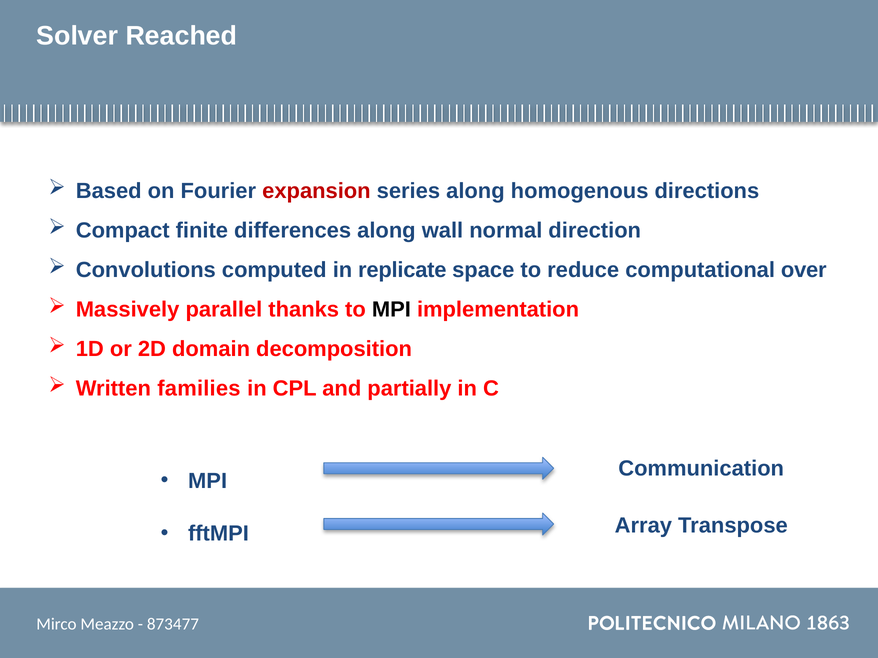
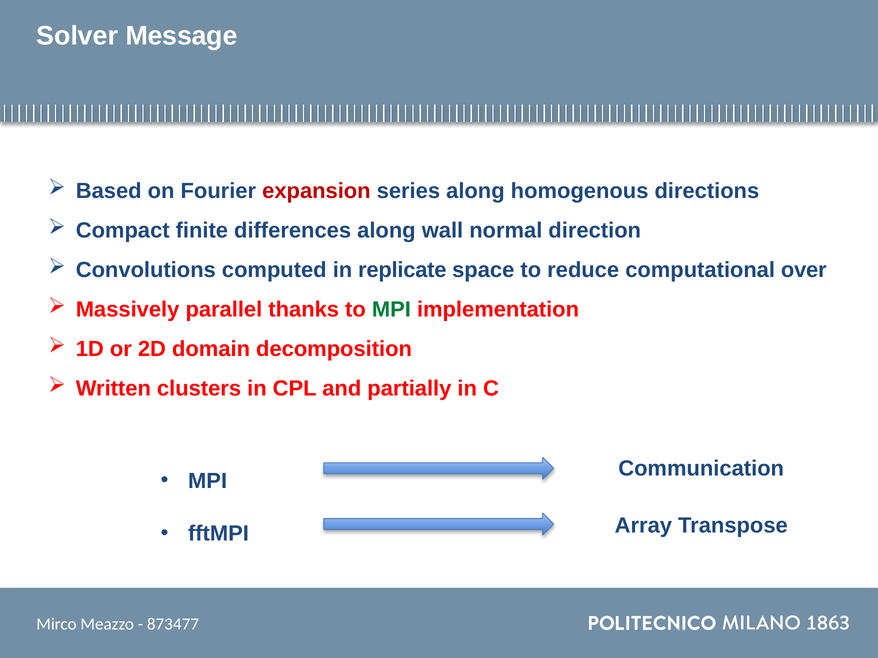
Reached: Reached -> Message
MPI at (391, 310) colour: black -> green
families: families -> clusters
